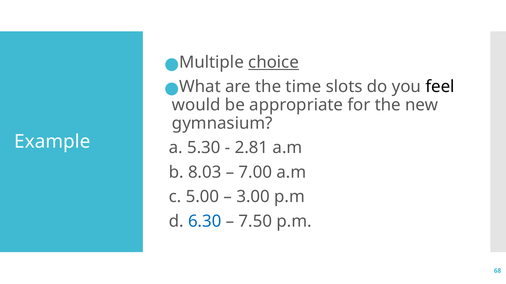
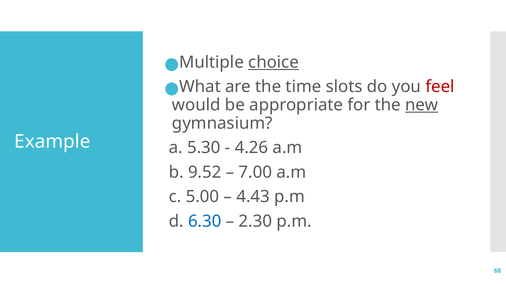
feel colour: black -> red
new underline: none -> present
2.81: 2.81 -> 4.26
8.03: 8.03 -> 9.52
3.00: 3.00 -> 4.43
7.50: 7.50 -> 2.30
